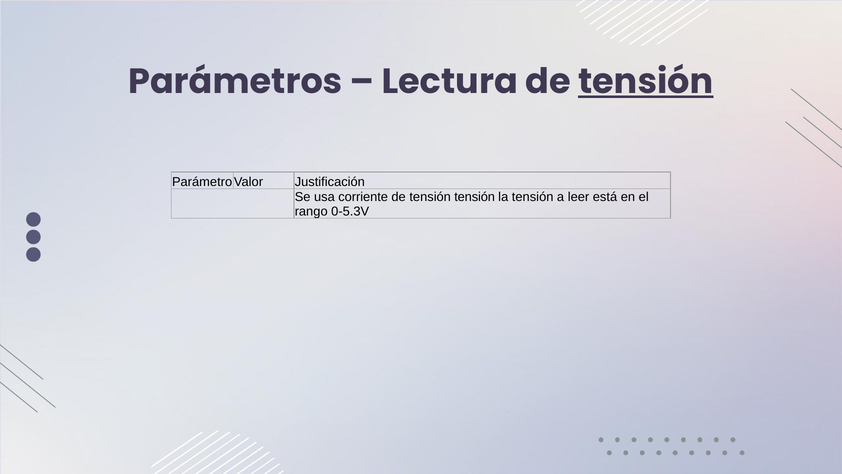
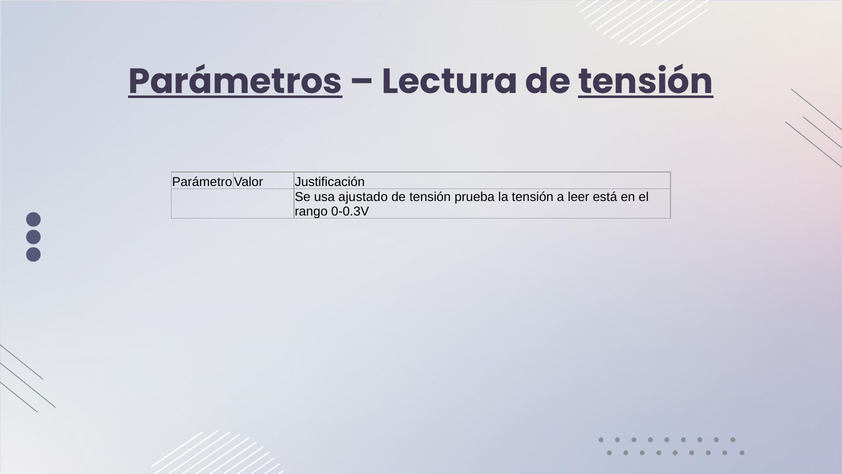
Parámetros underline: none -> present
corriente: corriente -> ajustado
tensión tensión: tensión -> prueba
0-5.3V: 0-5.3V -> 0-0.3V
